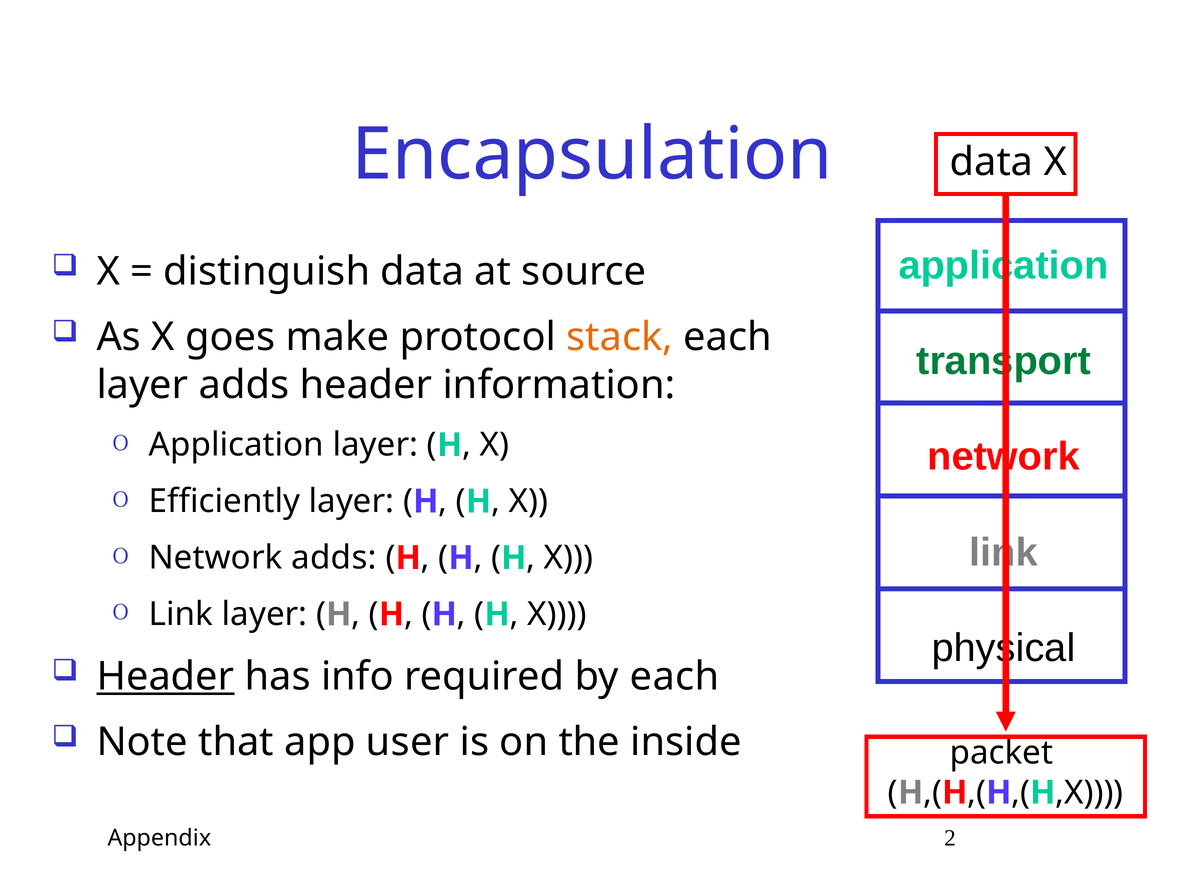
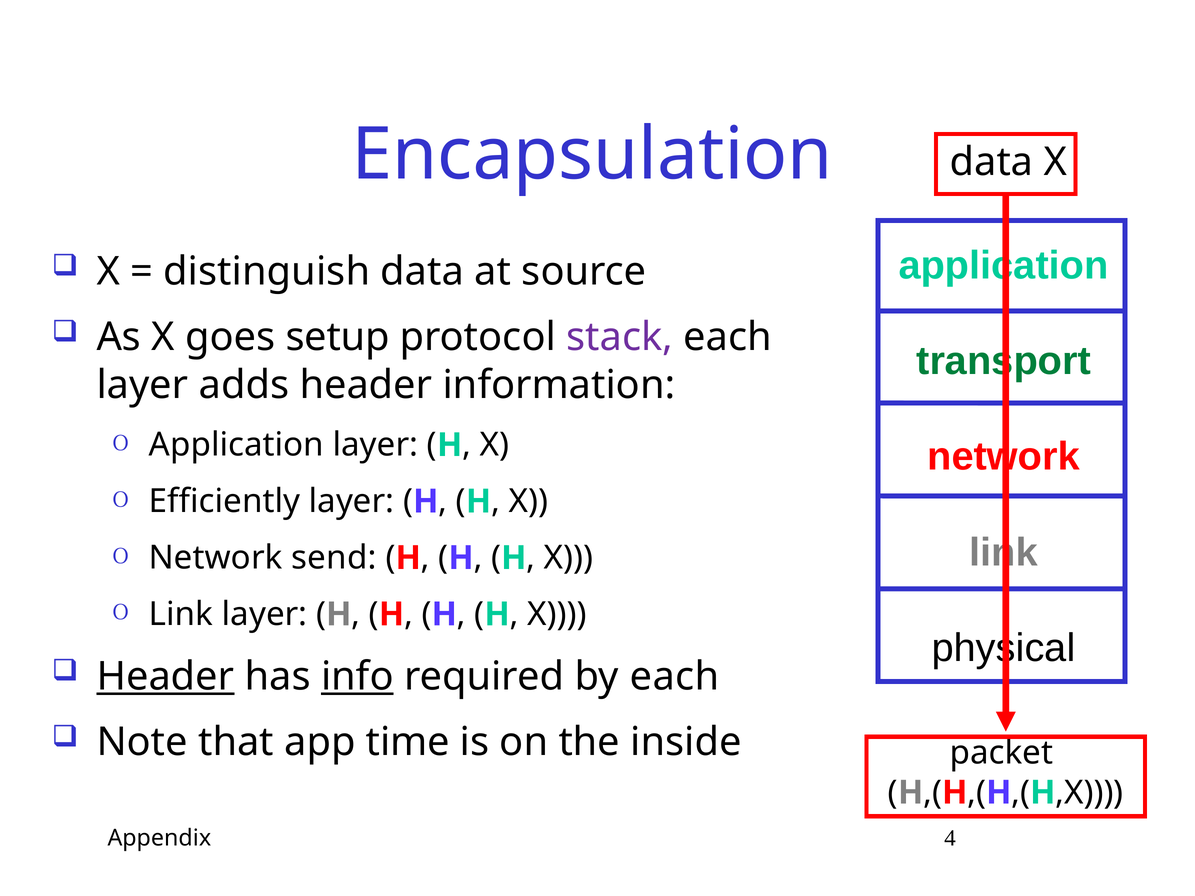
make: make -> setup
stack colour: orange -> purple
Network adds: adds -> send
info underline: none -> present
user: user -> time
2: 2 -> 4
